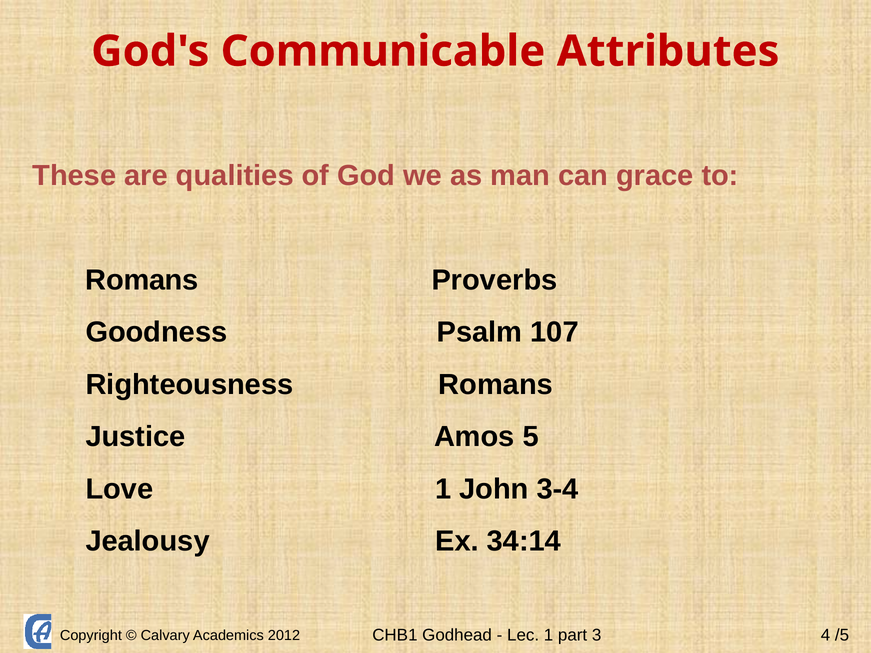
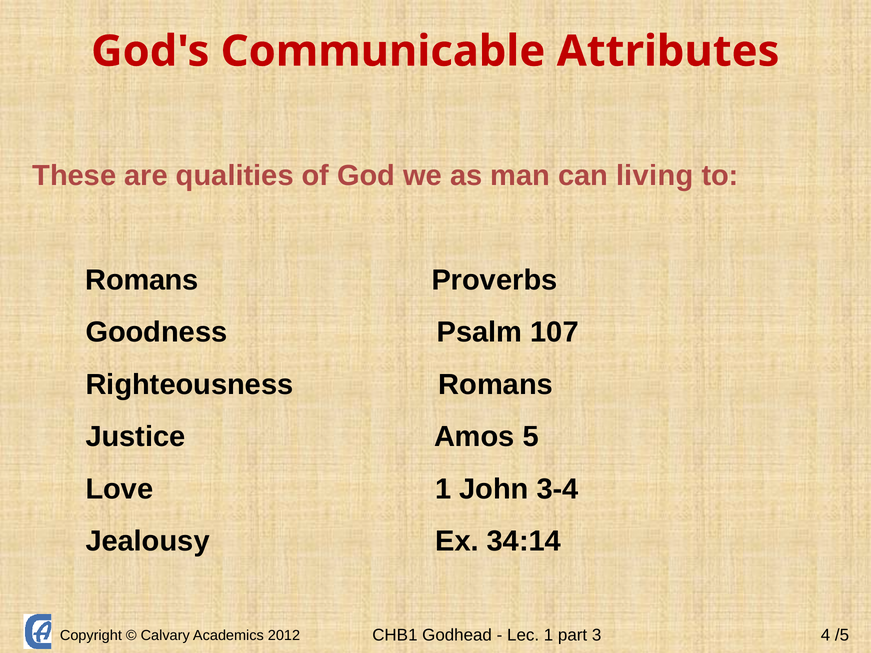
grace: grace -> living
